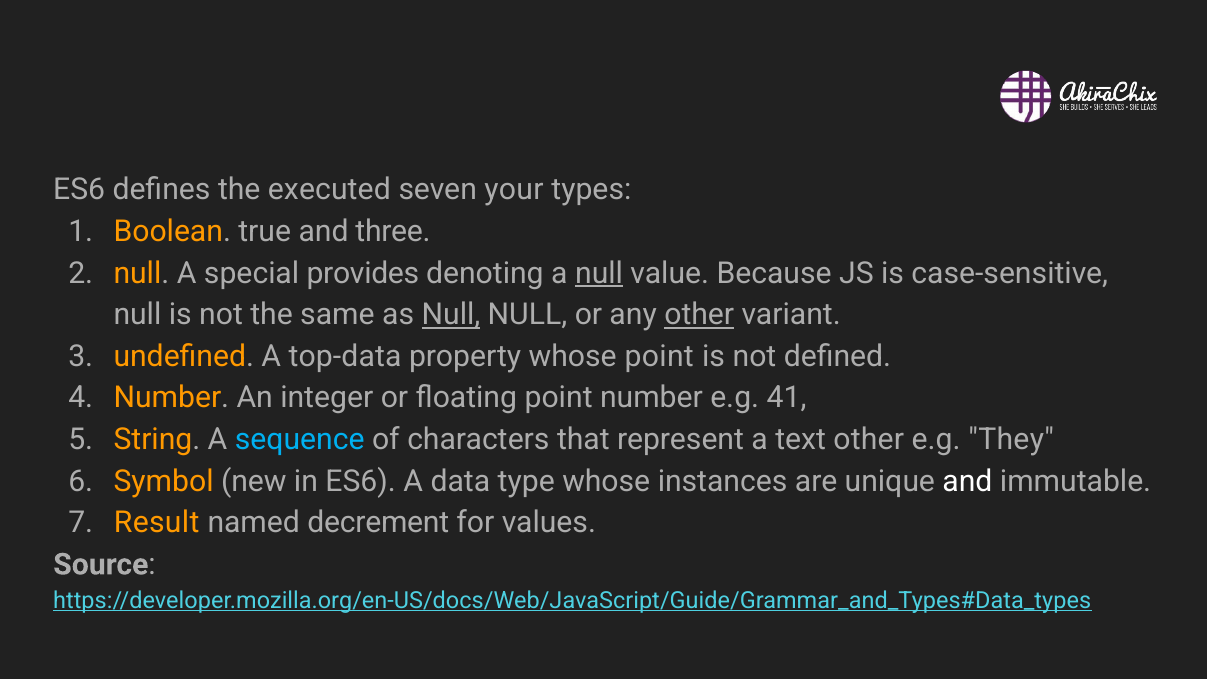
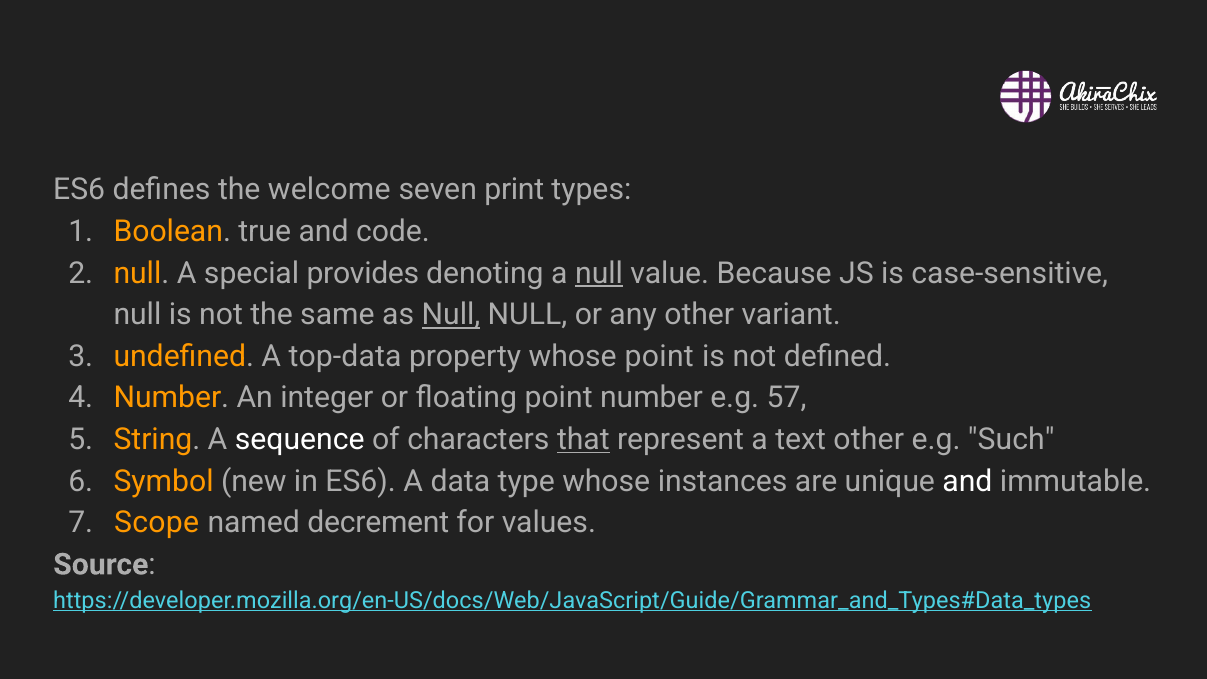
executed: executed -> welcome
your: your -> print
three: three -> code
other at (699, 315) underline: present -> none
41: 41 -> 57
sequence colour: light blue -> white
that underline: none -> present
They: They -> Such
Result: Result -> Scope
